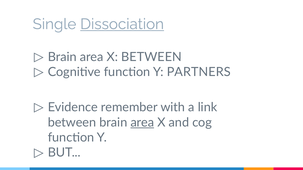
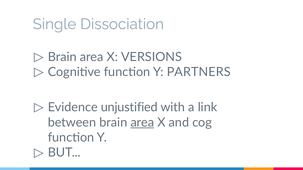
Dissociation underline: present -> none
X BETWEEN: BETWEEN -> VERSIONS
remember: remember -> unjustified
